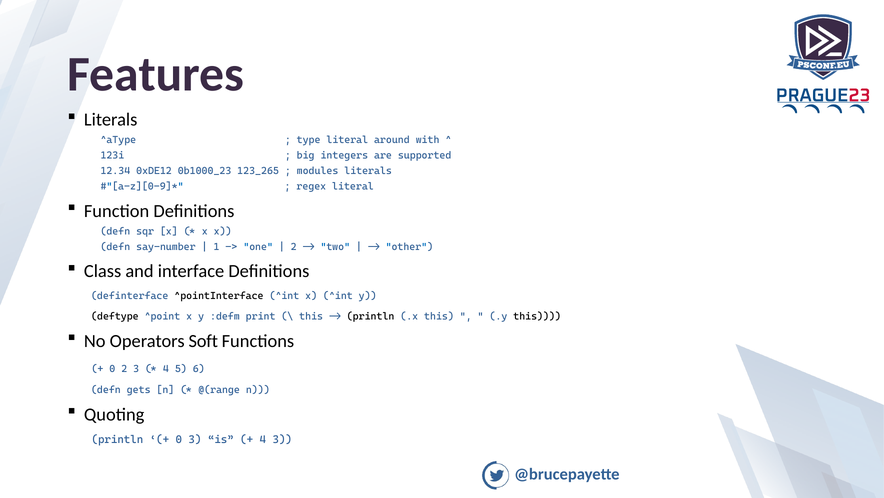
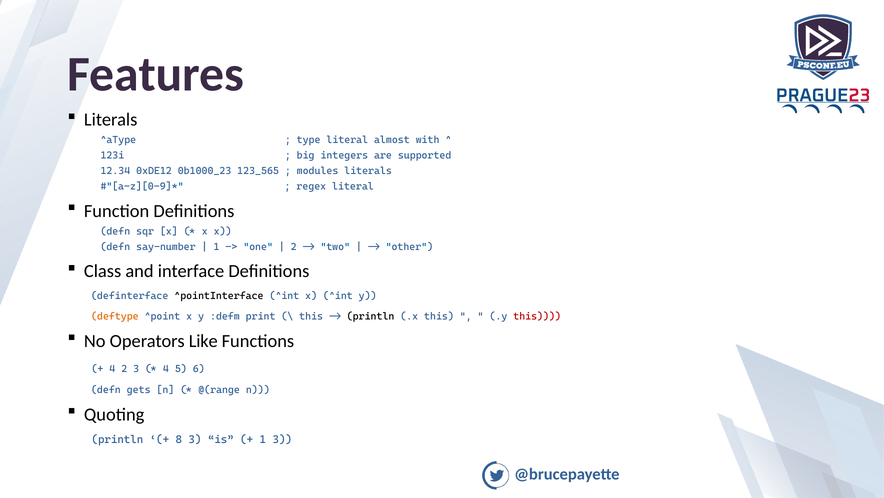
around: around -> almost
123_265: 123_265 -> 123_565
deftype colour: black -> orange
this at (537, 316) colour: black -> red
Soft: Soft -> Like
0 at (112, 368): 0 -> 4
0 at (179, 439): 0 -> 8
4 at (263, 439): 4 -> 1
